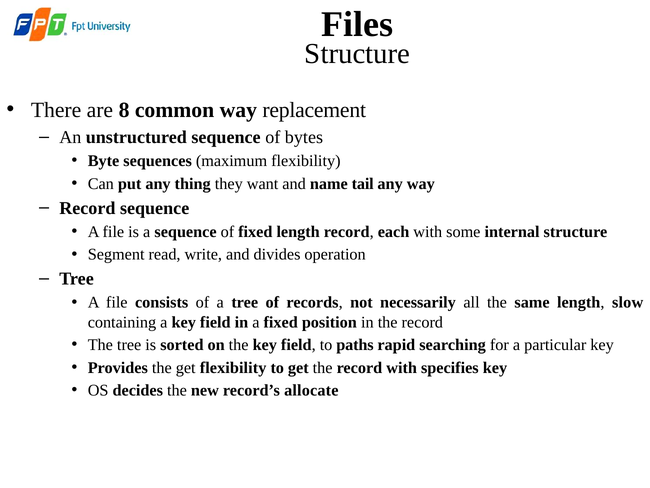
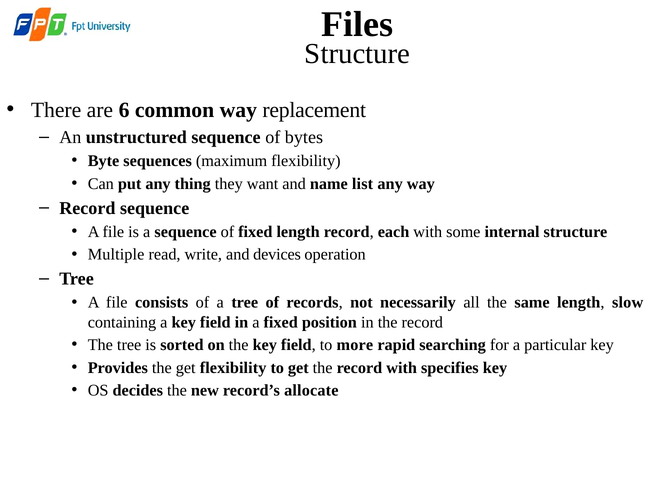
8: 8 -> 6
tail: tail -> list
Segment: Segment -> Multiple
divides: divides -> devices
paths: paths -> more
